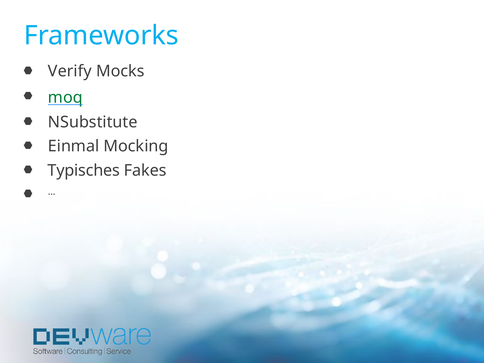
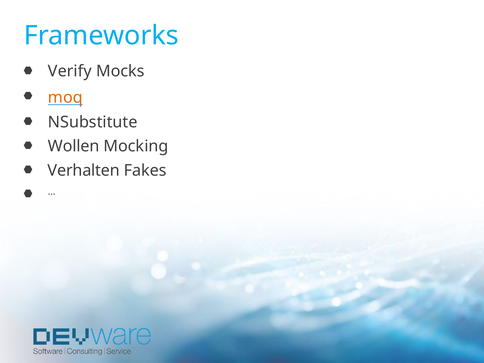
moq colour: green -> orange
Einmal: Einmal -> Wollen
Typisches: Typisches -> Verhalten
